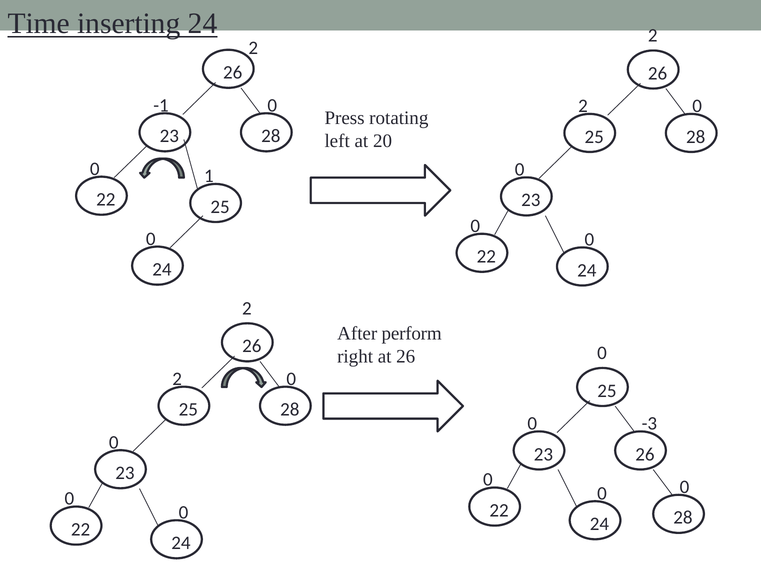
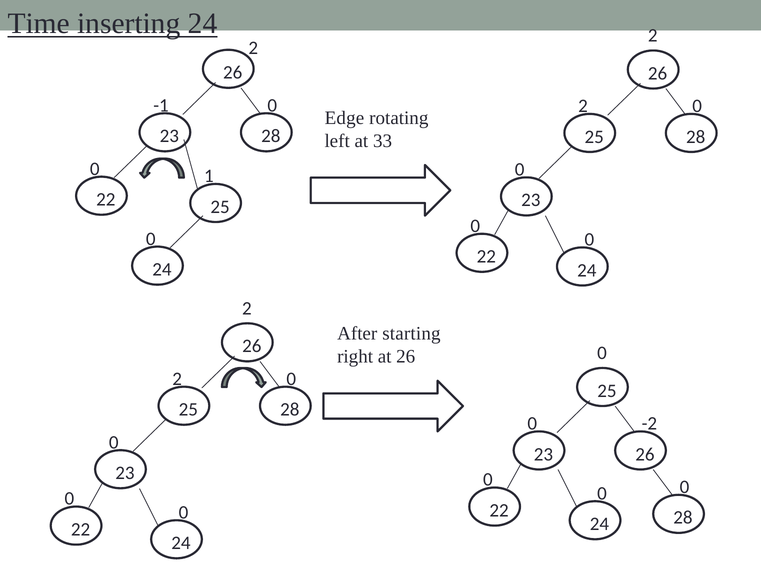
Press: Press -> Edge
20: 20 -> 33
perform: perform -> starting
-3: -3 -> -2
